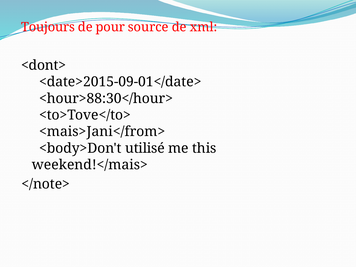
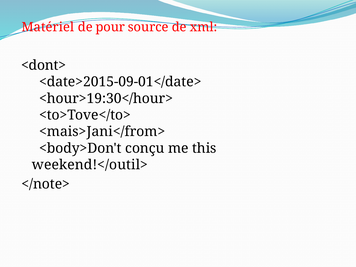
Toujours: Toujours -> Matériel
<hour>88:30</hour>: <hour>88:30</hour> -> <hour>19:30</hour>
utilisé: utilisé -> conçu
weekend!</mais>: weekend!</mais> -> weekend!</outil>
